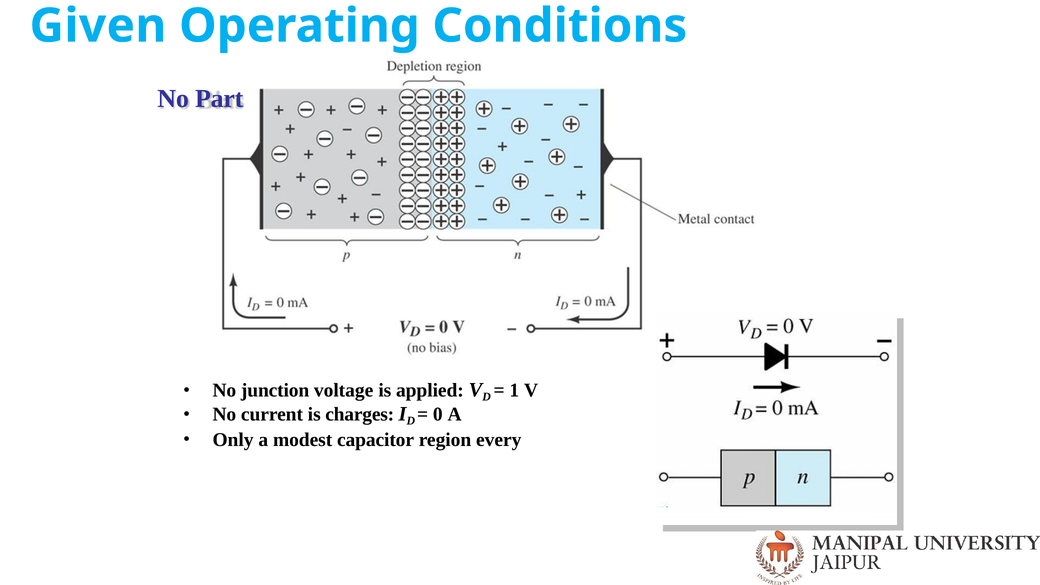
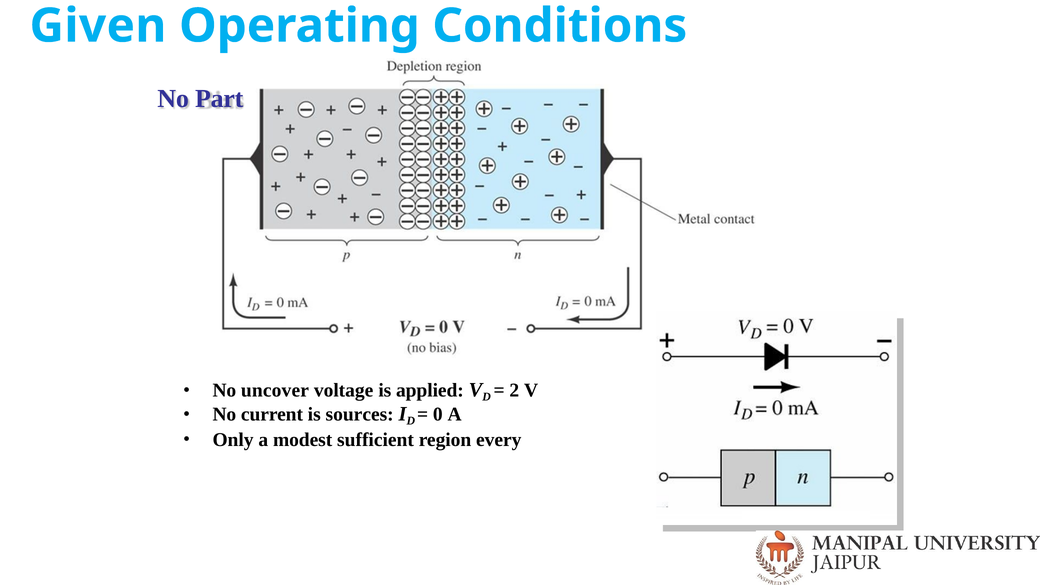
junction: junction -> uncover
1: 1 -> 2
charges: charges -> sources
capacitor: capacitor -> sufficient
